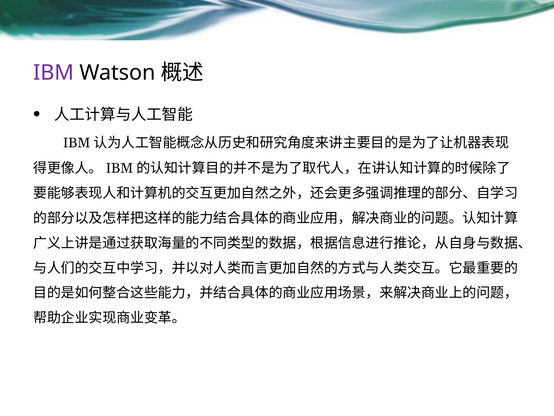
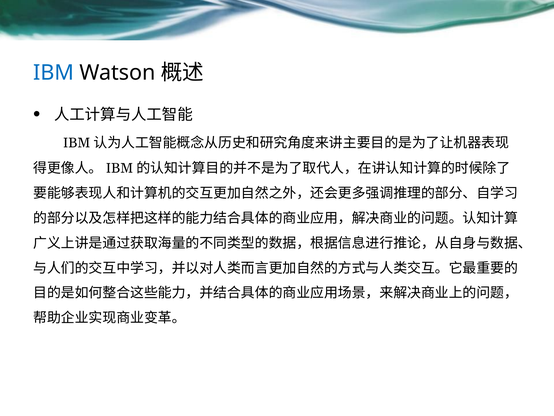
IBM colour: purple -> blue
